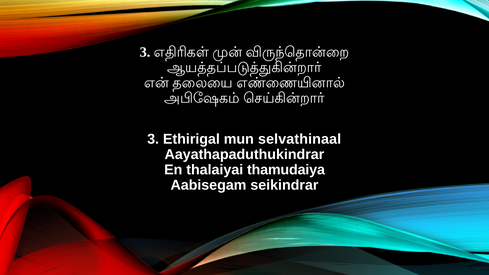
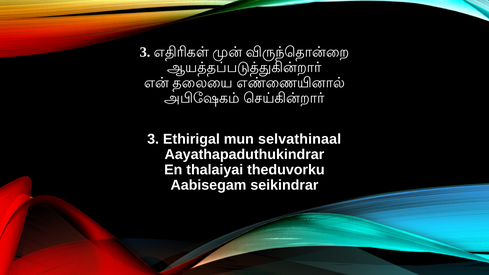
thamudaiya: thamudaiya -> theduvorku
